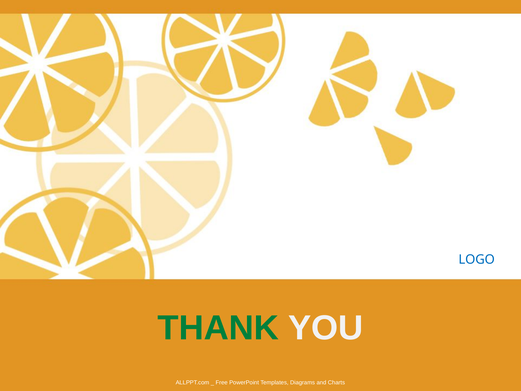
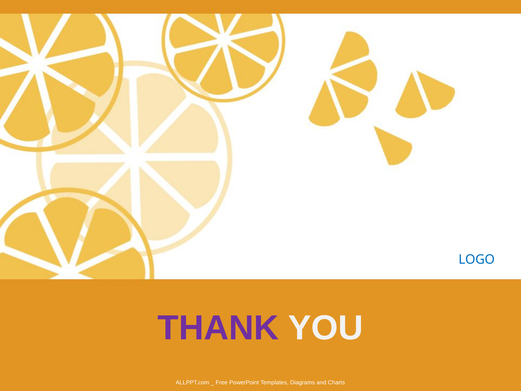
THANK colour: green -> purple
